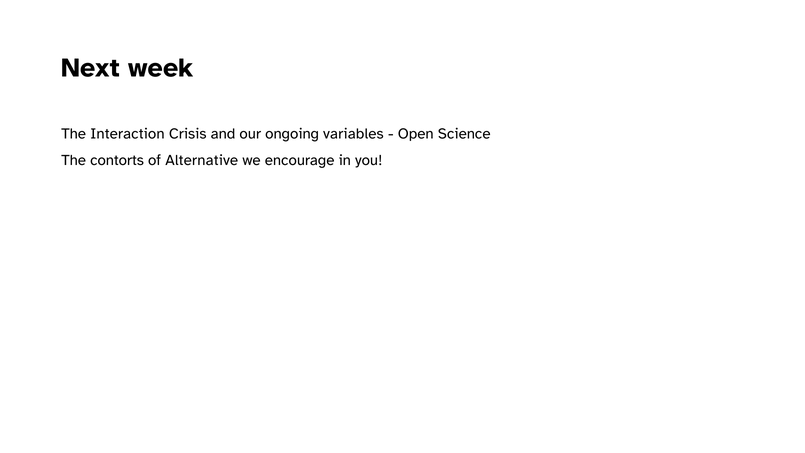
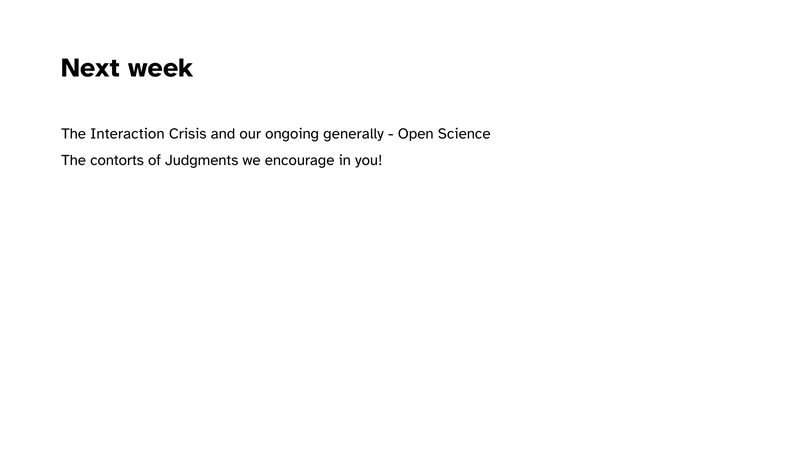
variables: variables -> generally
Alternative: Alternative -> Judgments
